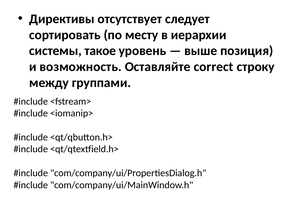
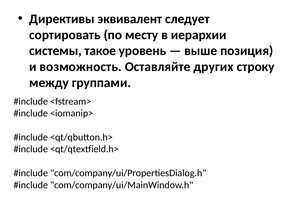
отсутствует: отсутствует -> эквивалент
correct: correct -> других
